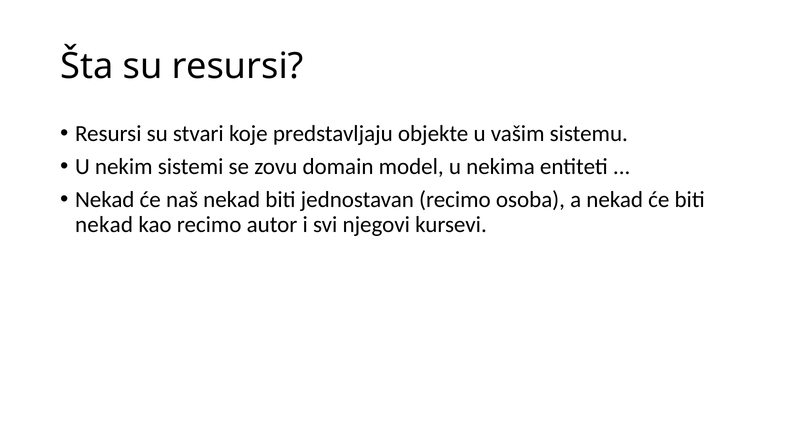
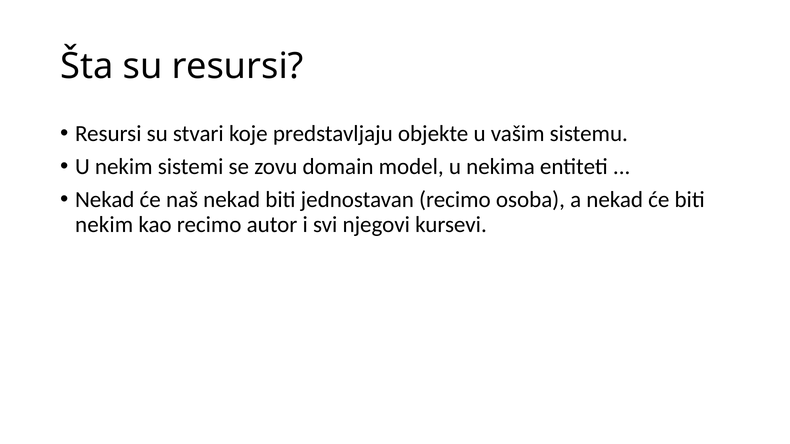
nekad at (104, 225): nekad -> nekim
